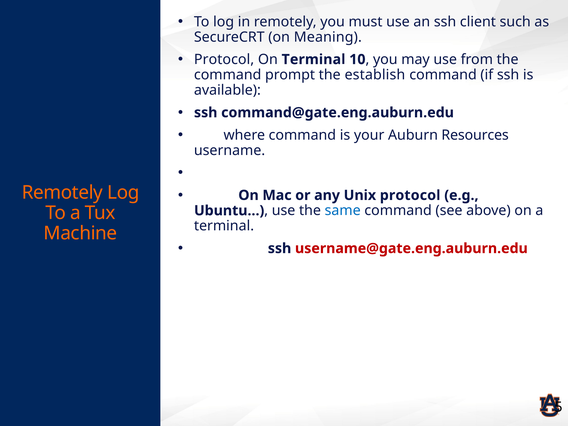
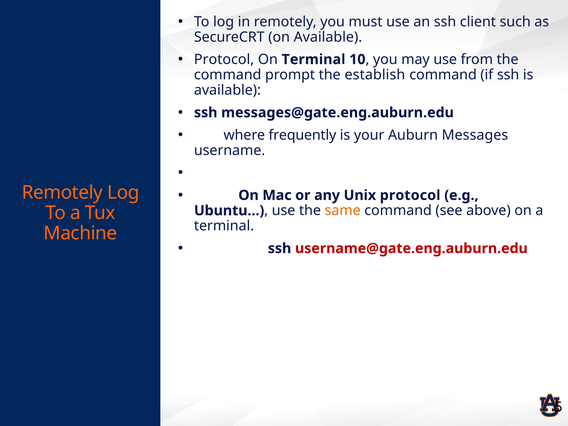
on Meaning: Meaning -> Available
command@gate.eng.auburn.edu: command@gate.eng.auburn.edu -> messages@gate.eng.auburn.edu
where command: command -> frequently
Resources: Resources -> Messages
same colour: blue -> orange
